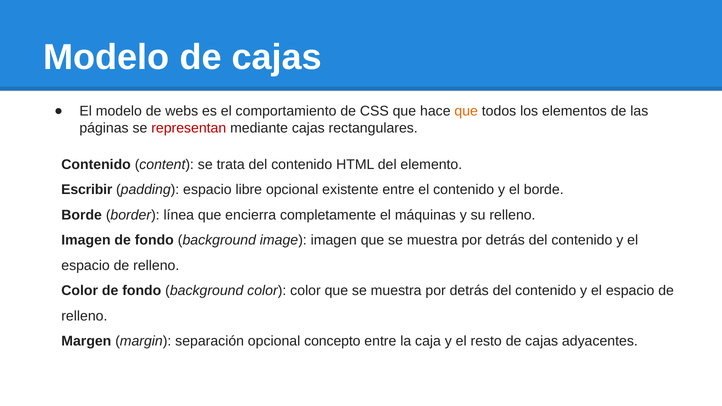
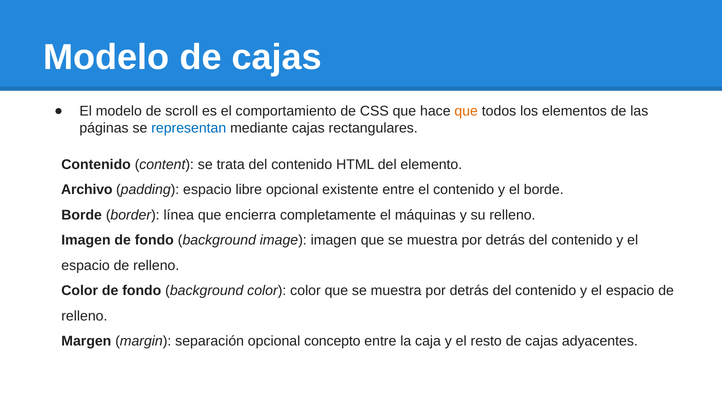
webs: webs -> scroll
representan colour: red -> blue
Escribir: Escribir -> Archivo
